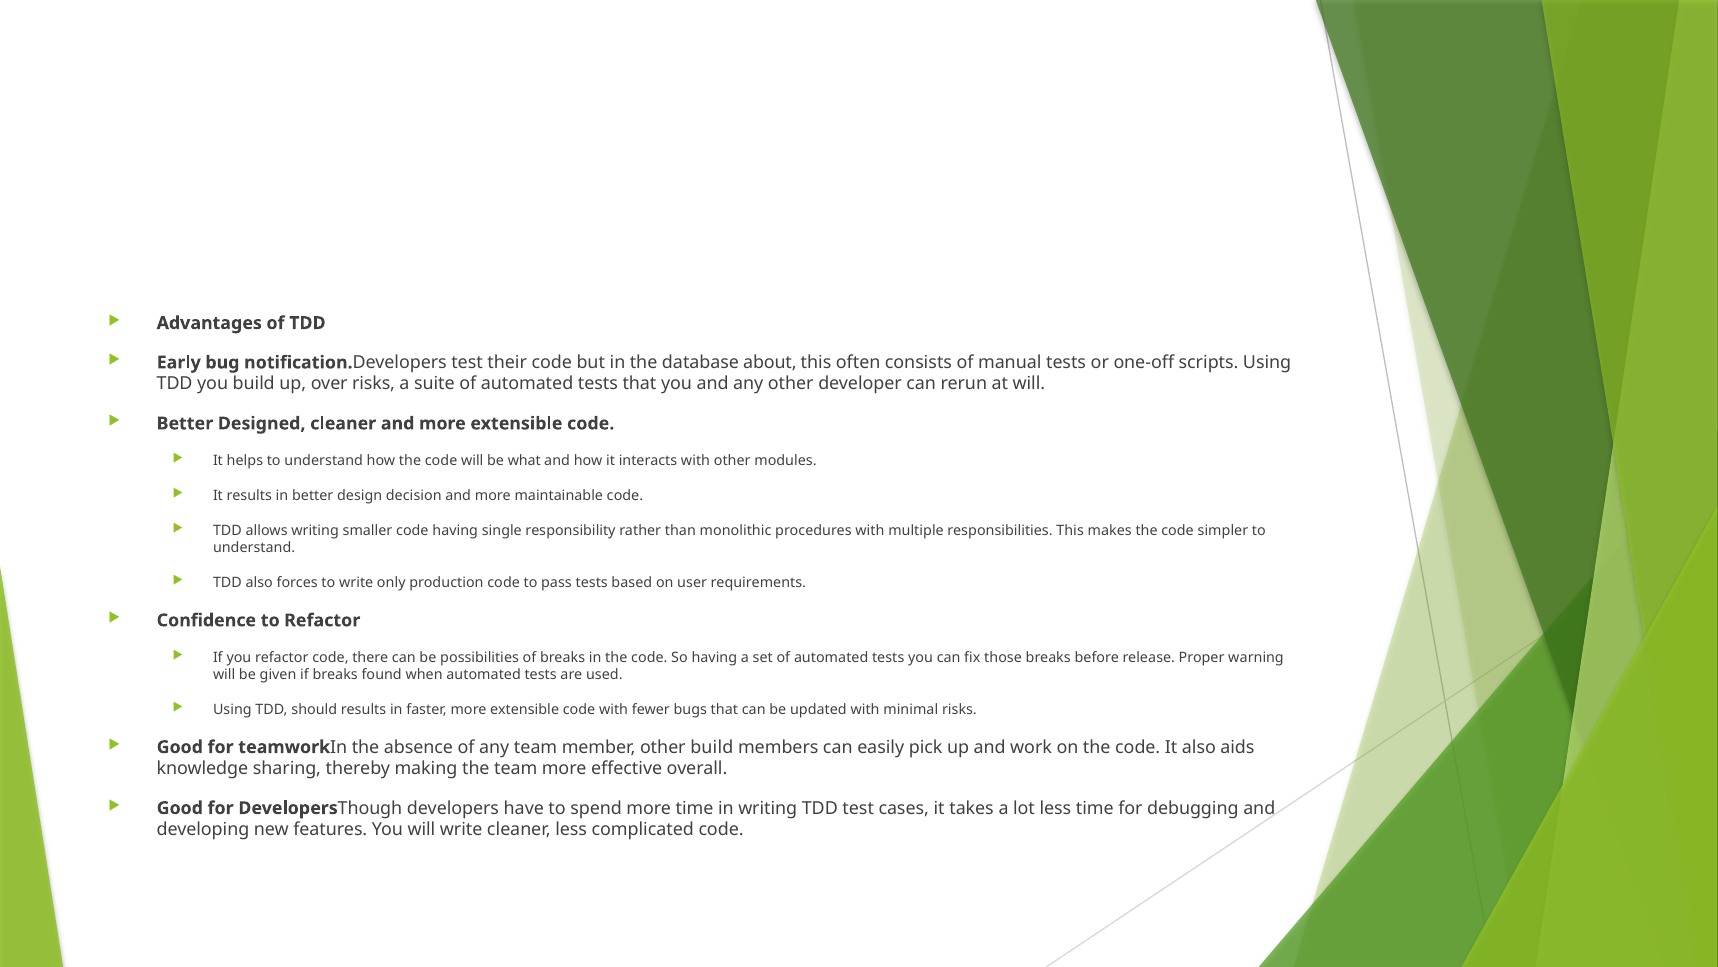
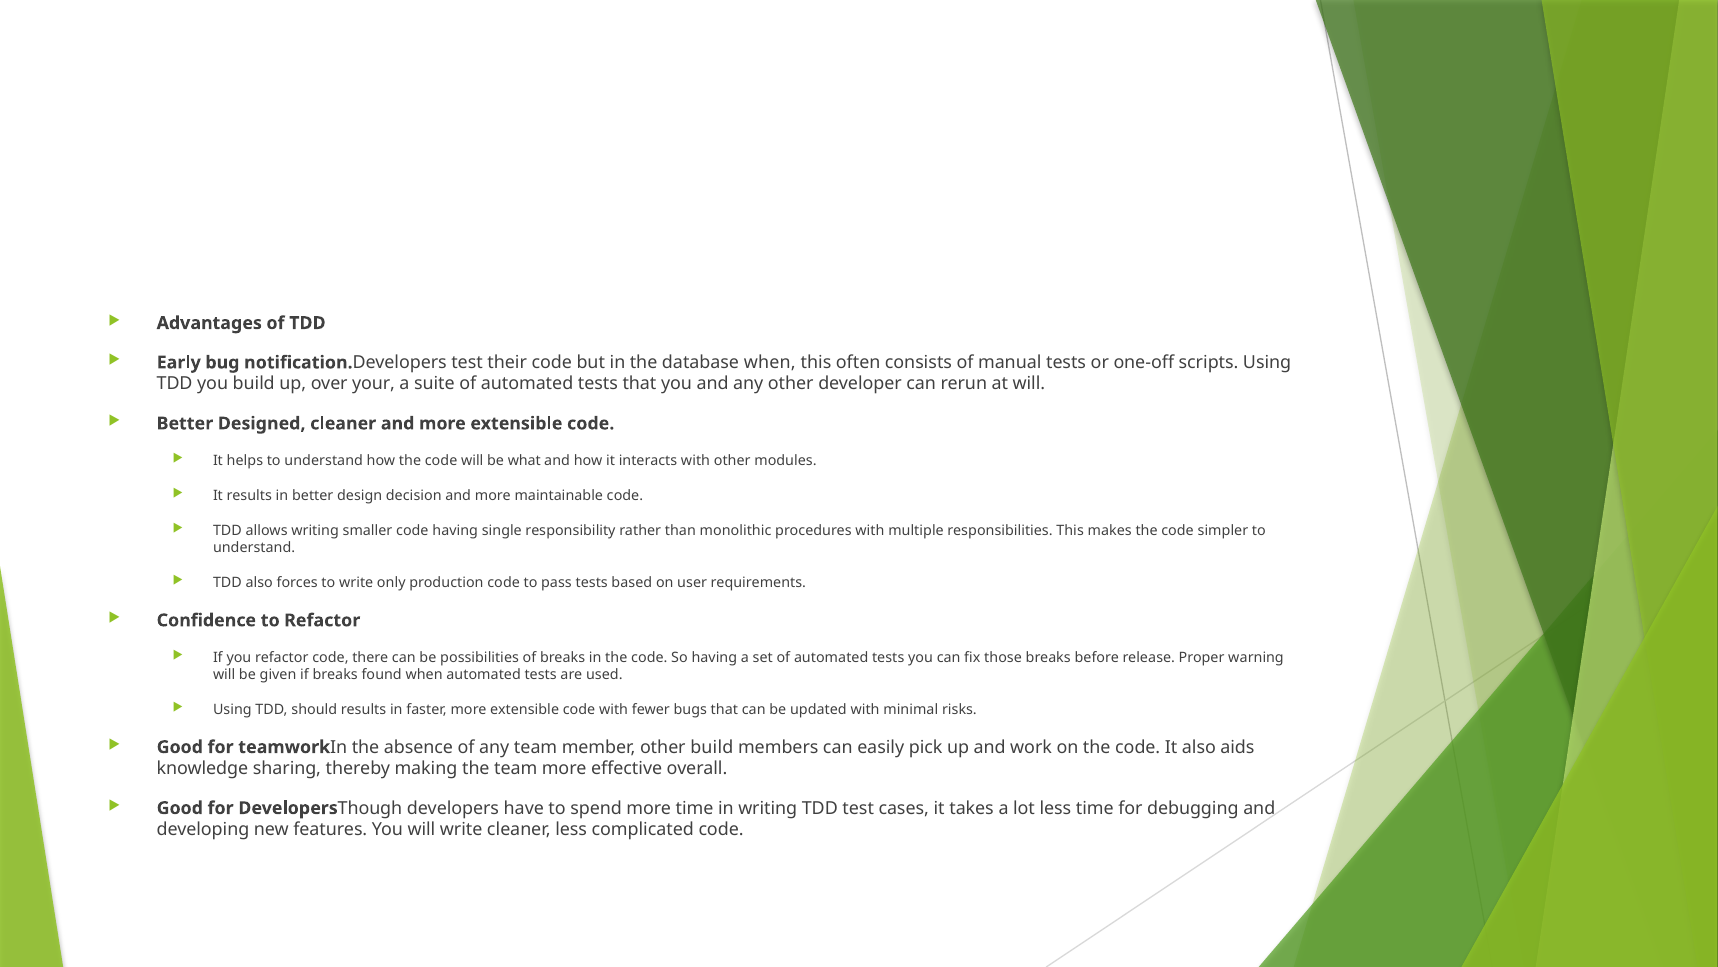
database about: about -> when
over risks: risks -> your
